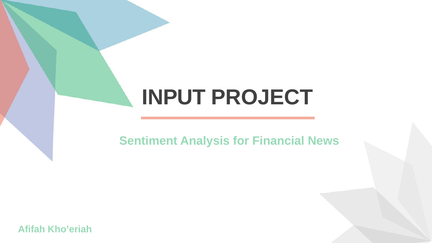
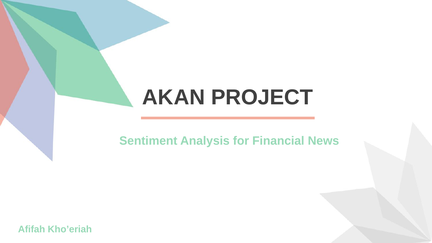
INPUT: INPUT -> AKAN
